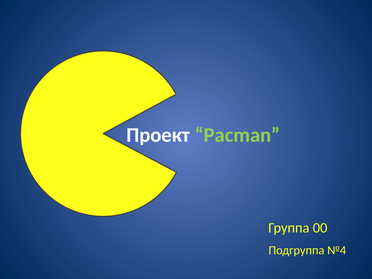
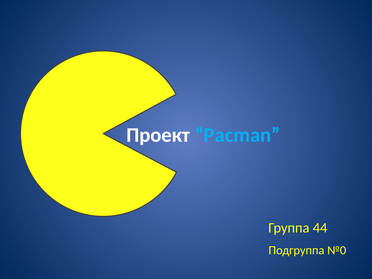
Pacman colour: light green -> light blue
00: 00 -> 44
№4: №4 -> №0
